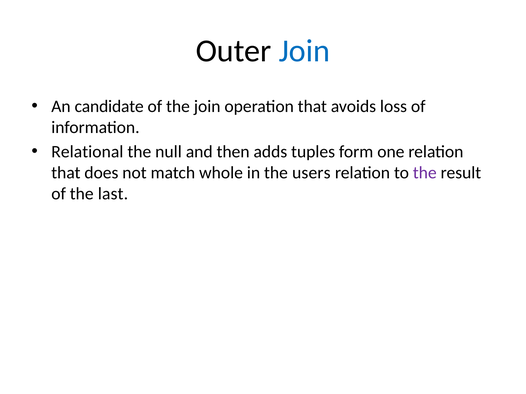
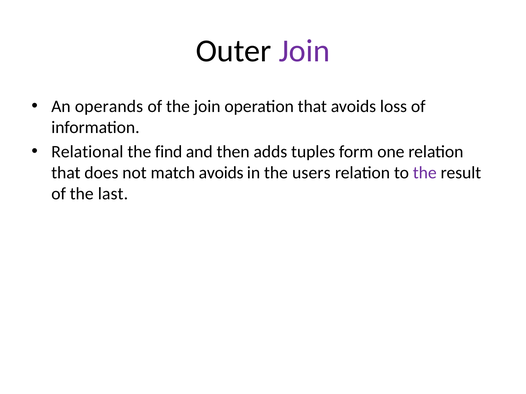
Join at (304, 51) colour: blue -> purple
candidate: candidate -> operands
null: null -> find
match whole: whole -> avoids
